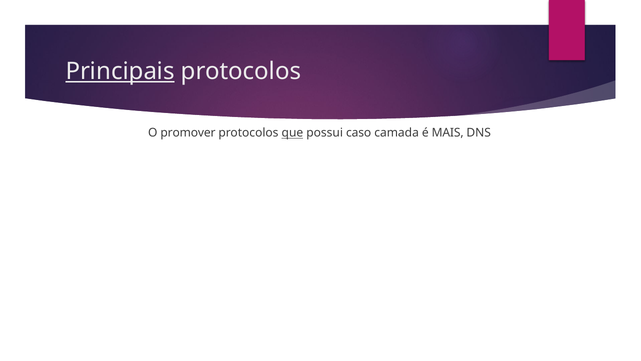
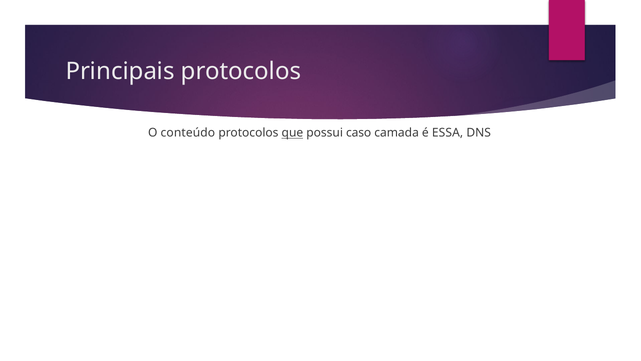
Principais underline: present -> none
promover: promover -> conteúdo
MAIS: MAIS -> ESSA
